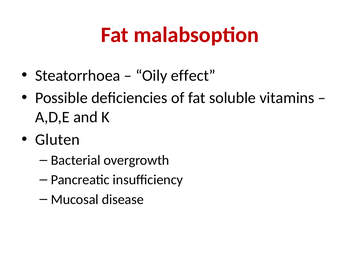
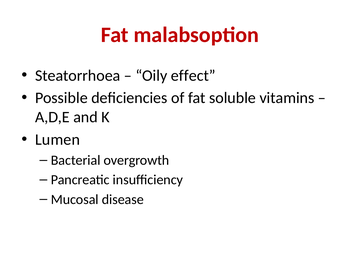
Gluten: Gluten -> Lumen
